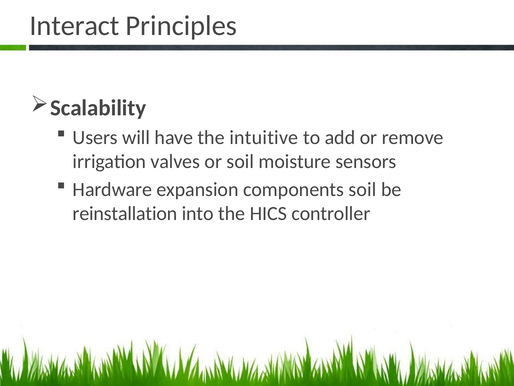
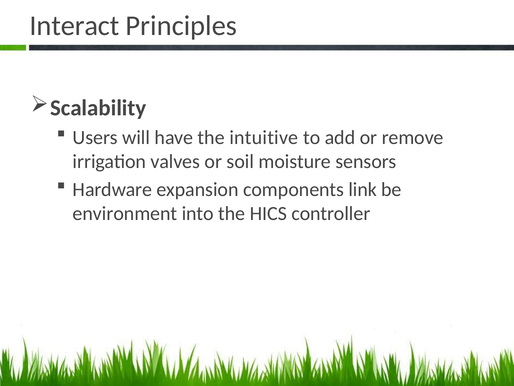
components soil: soil -> link
reinstallation: reinstallation -> environment
